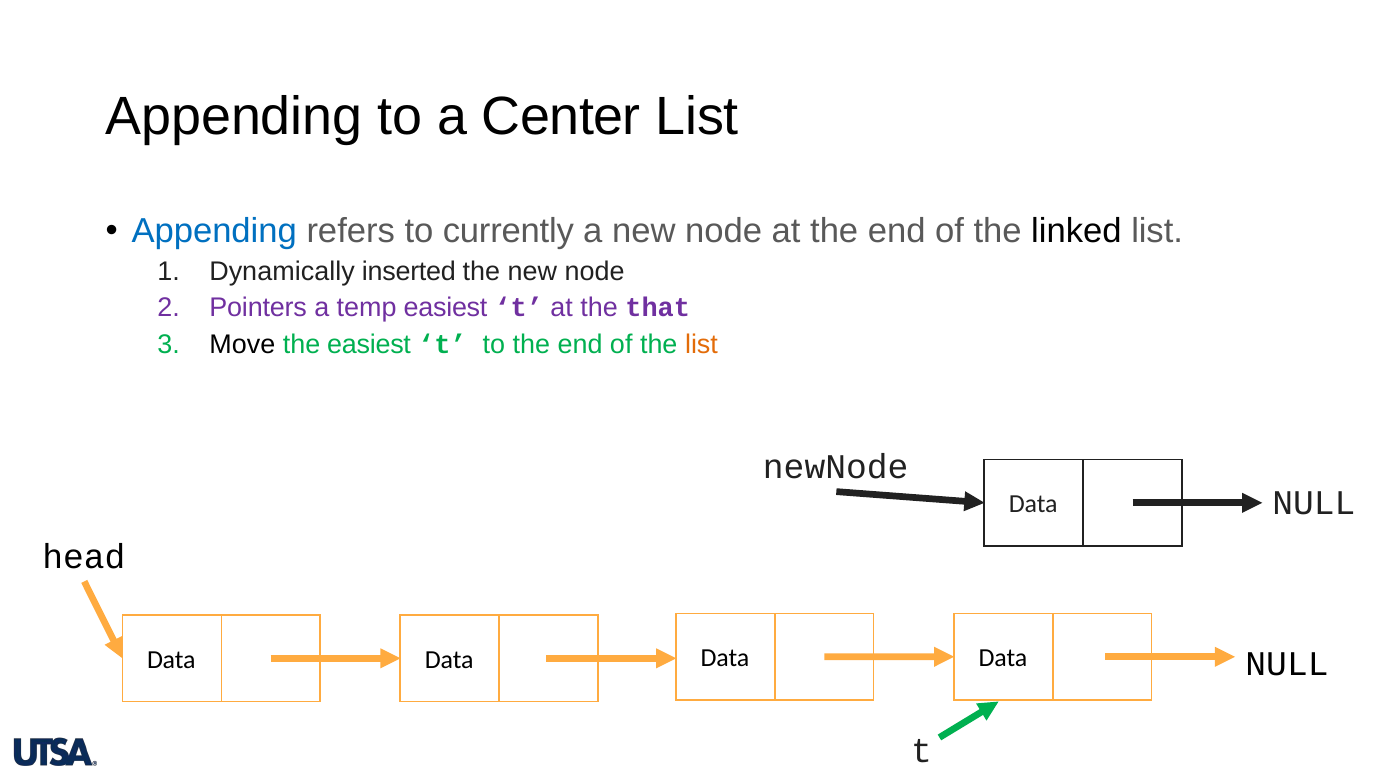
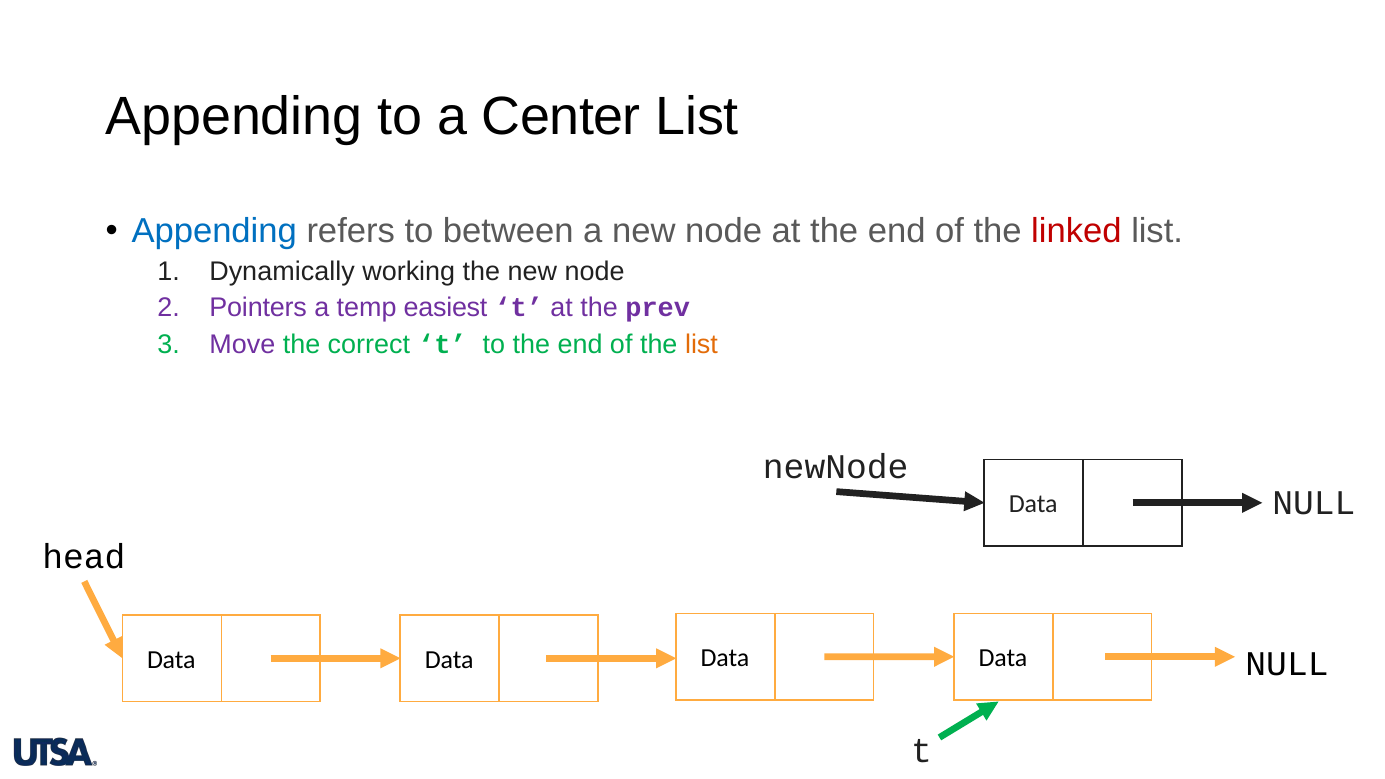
currently: currently -> between
linked colour: black -> red
inserted: inserted -> working
that: that -> prev
Move colour: black -> purple
the easiest: easiest -> correct
